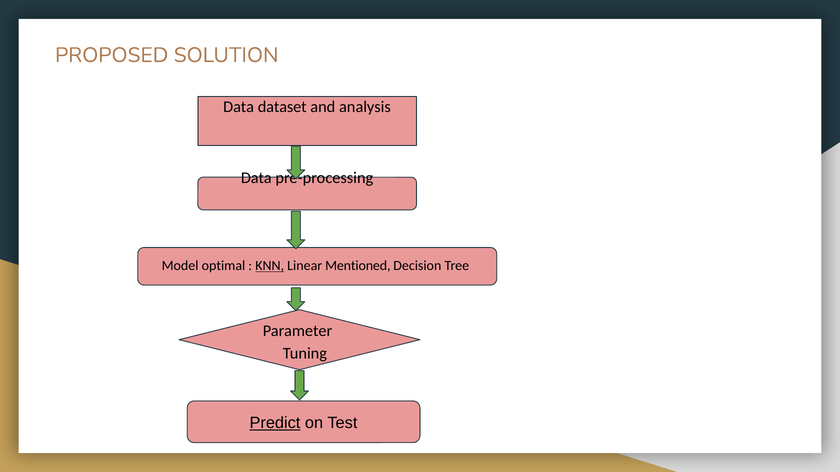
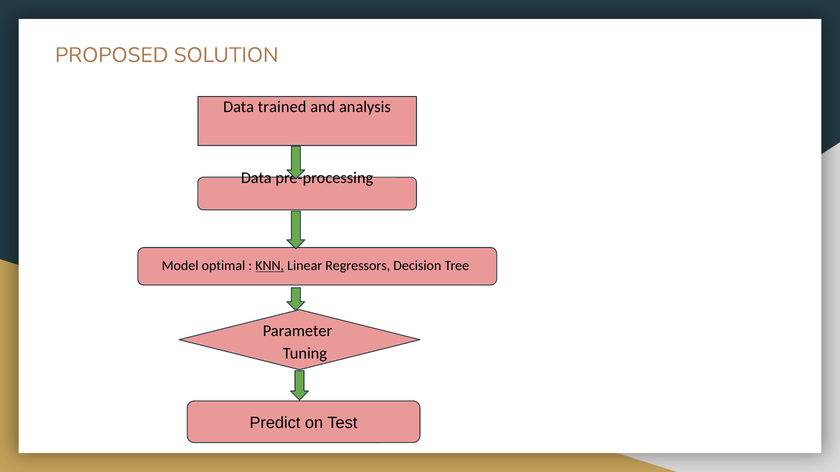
dataset: dataset -> trained
Mentioned: Mentioned -> Regressors
Predict underline: present -> none
